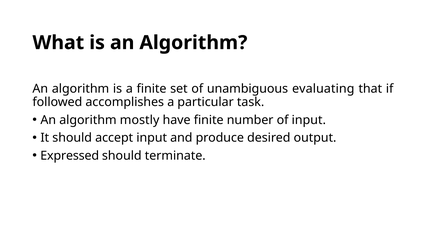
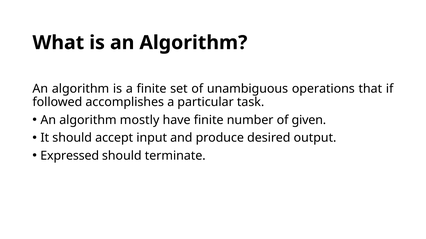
evaluating: evaluating -> operations
of input: input -> given
